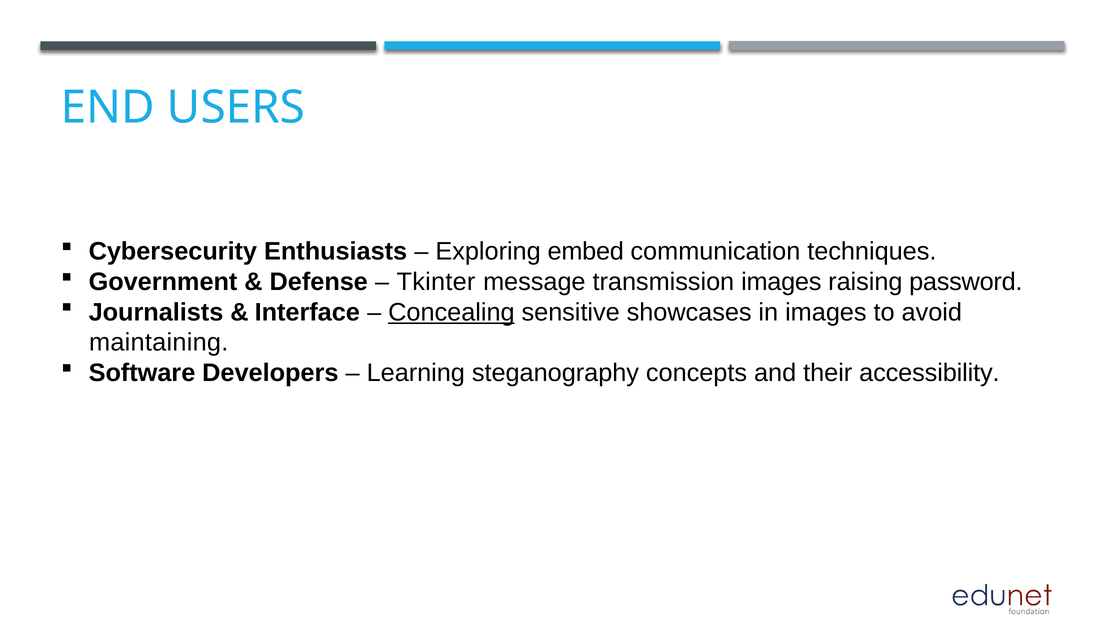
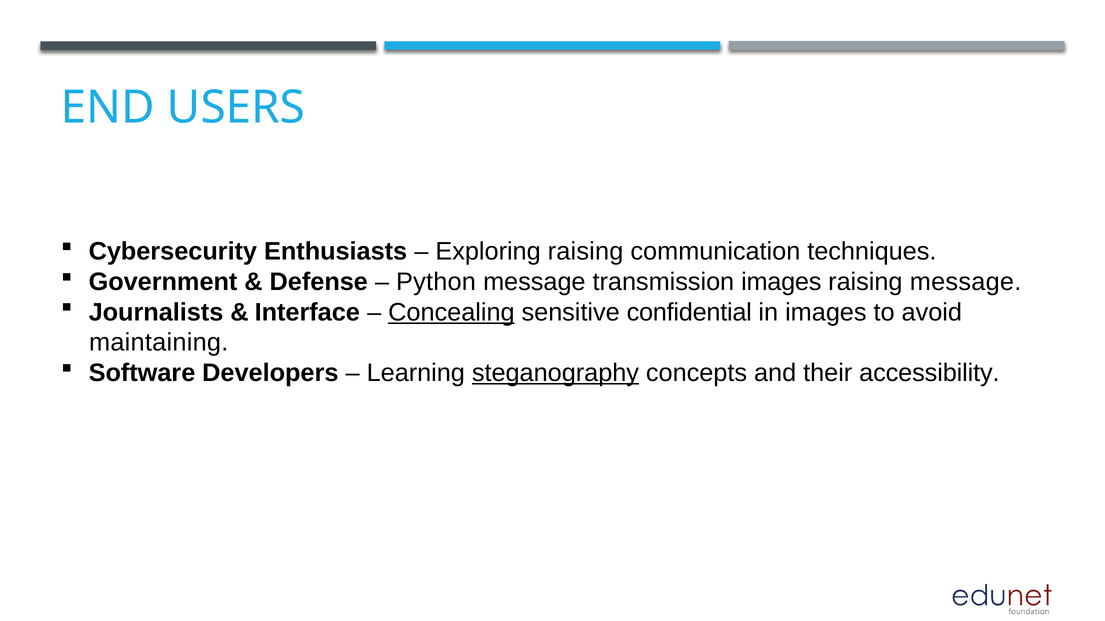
Exploring embed: embed -> raising
Tkinter: Tkinter -> Python
raising password: password -> message
showcases: showcases -> confidential
steganography underline: none -> present
